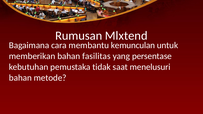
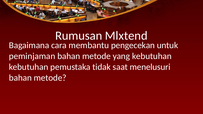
kemunculan: kemunculan -> pengecekan
memberikan: memberikan -> peminjaman
fasilitas at (96, 56): fasilitas -> metode
yang persentase: persentase -> kebutuhan
